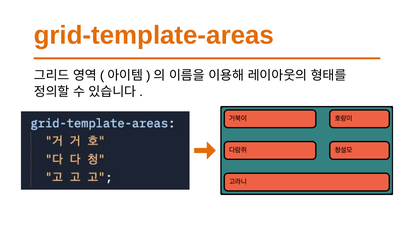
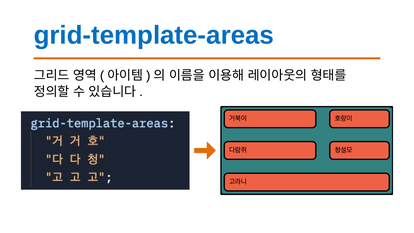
grid-template-areas colour: orange -> blue
